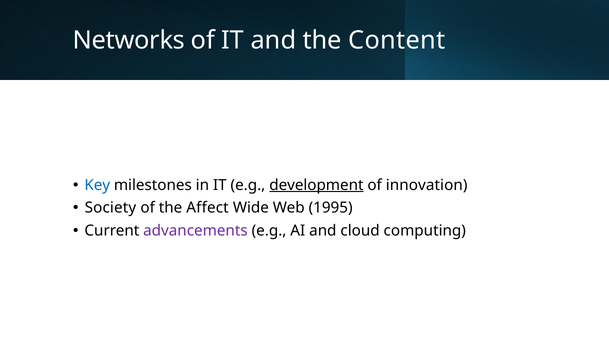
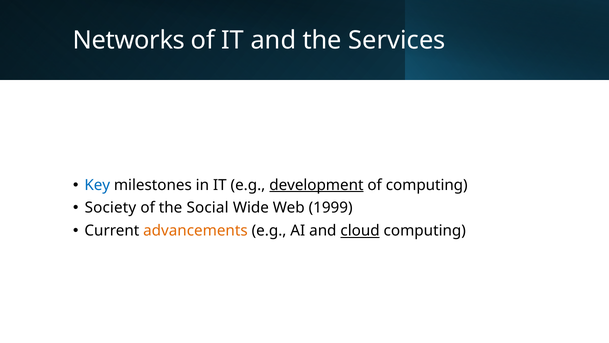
Content: Content -> Services
of innovation: innovation -> computing
Affect: Affect -> Social
1995: 1995 -> 1999
advancements colour: purple -> orange
cloud underline: none -> present
